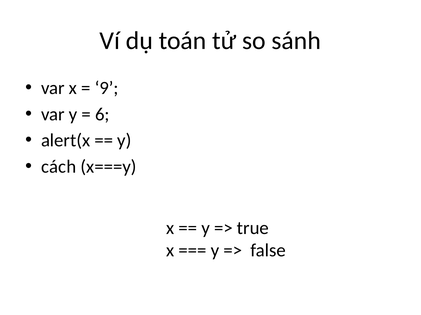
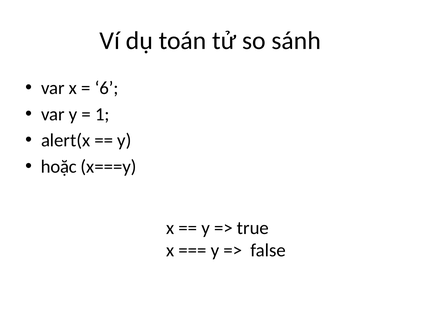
9: 9 -> 6
6: 6 -> 1
cách: cách -> hoặc
